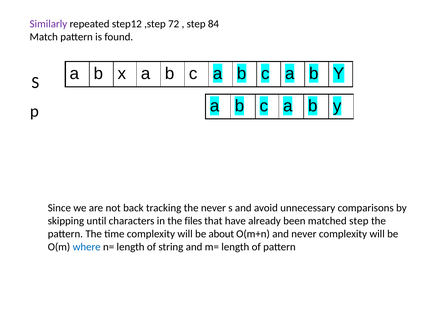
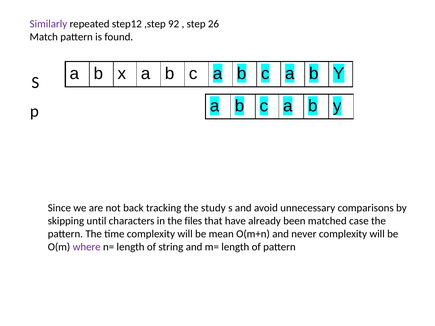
72: 72 -> 92
84: 84 -> 26
the never: never -> study
matched step: step -> case
about: about -> mean
where colour: blue -> purple
